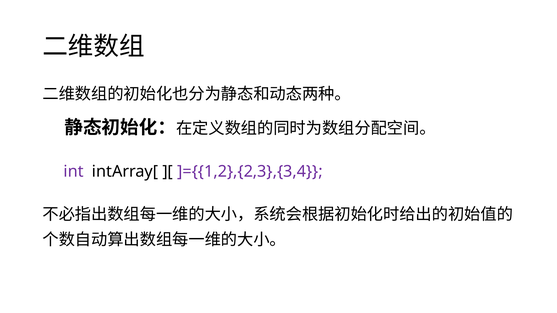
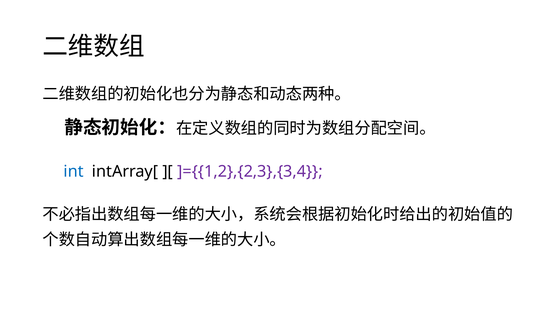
int colour: purple -> blue
